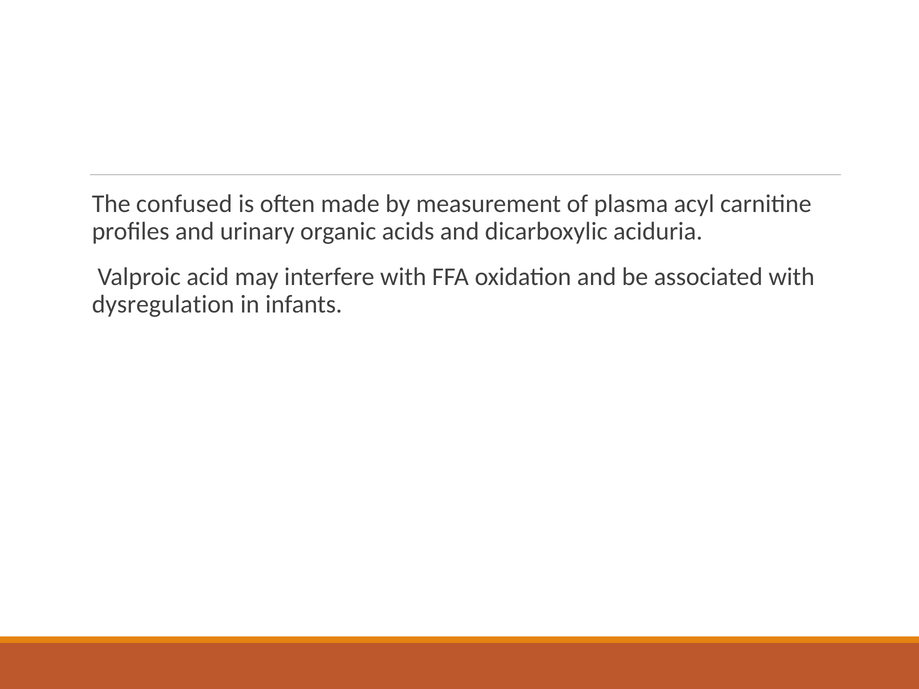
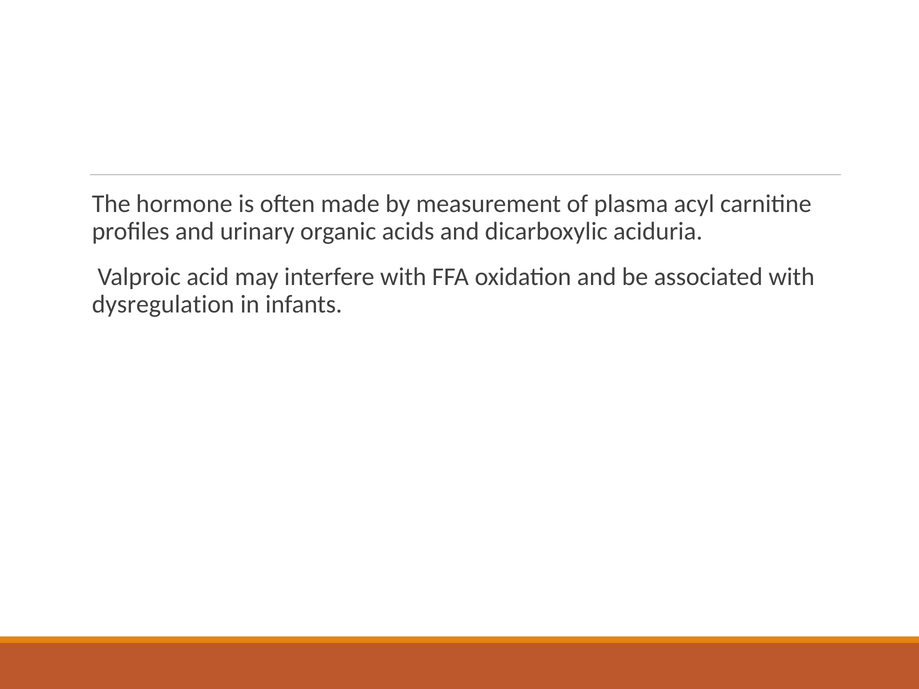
confused: confused -> hormone
